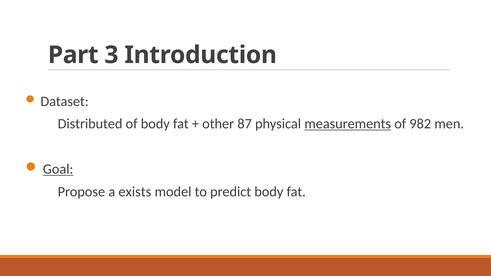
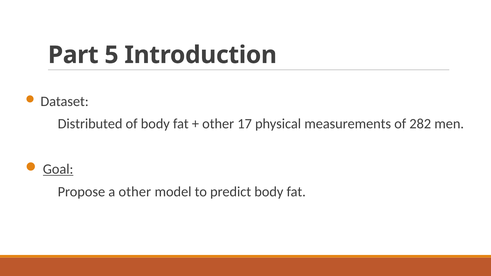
3: 3 -> 5
87: 87 -> 17
measurements underline: present -> none
982: 982 -> 282
a exists: exists -> other
